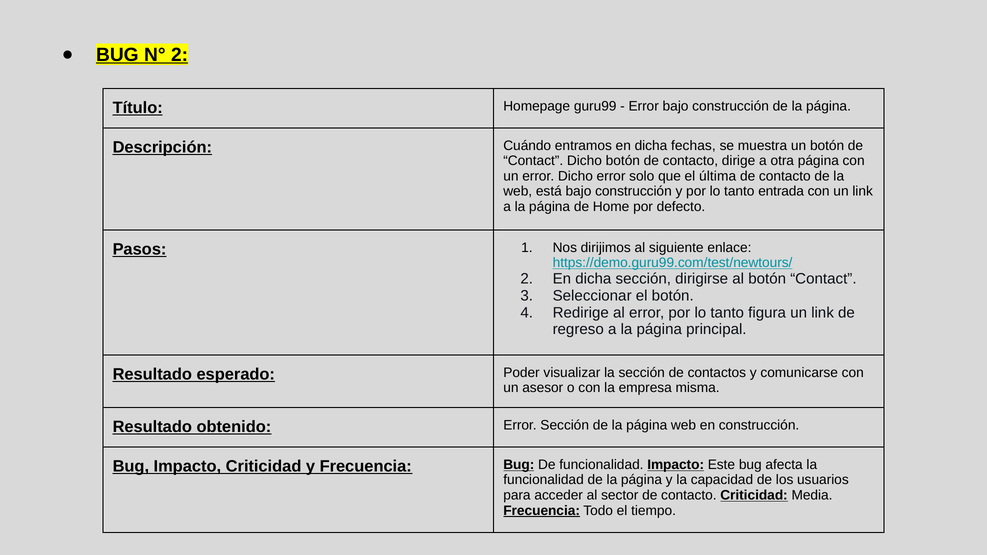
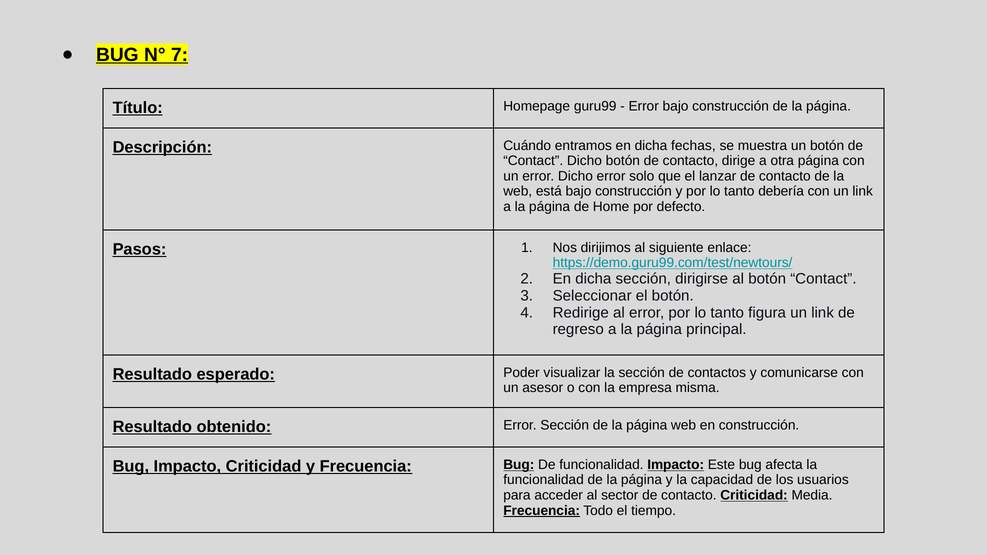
N° 2: 2 -> 7
última: última -> lanzar
entrada: entrada -> debería
